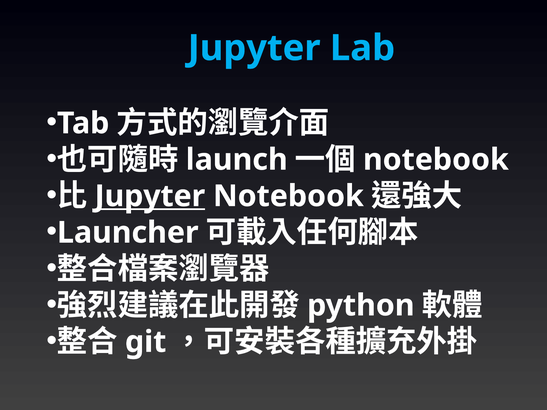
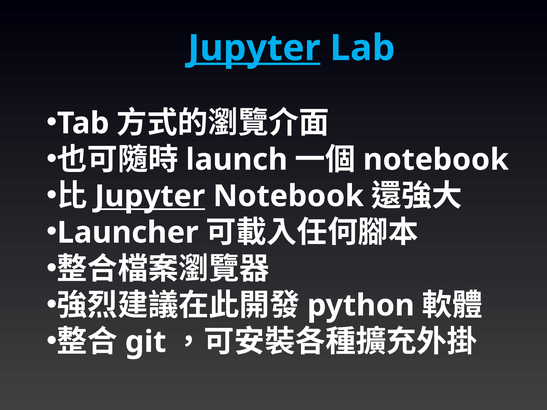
Jupyter at (254, 48) underline: none -> present
